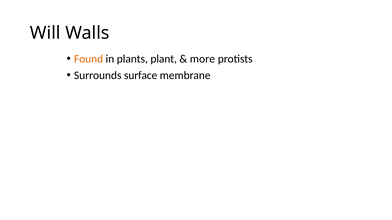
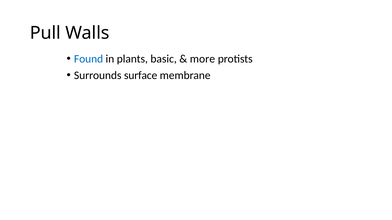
Will: Will -> Pull
Found colour: orange -> blue
plant: plant -> basic
